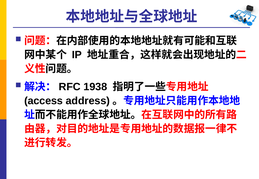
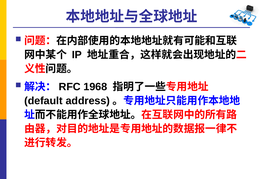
1938: 1938 -> 1968
access: access -> default
